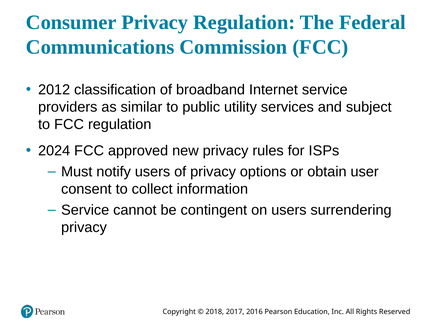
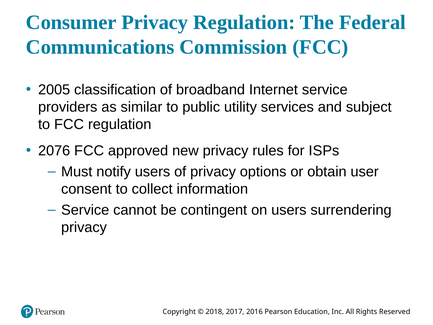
2012: 2012 -> 2005
2024: 2024 -> 2076
